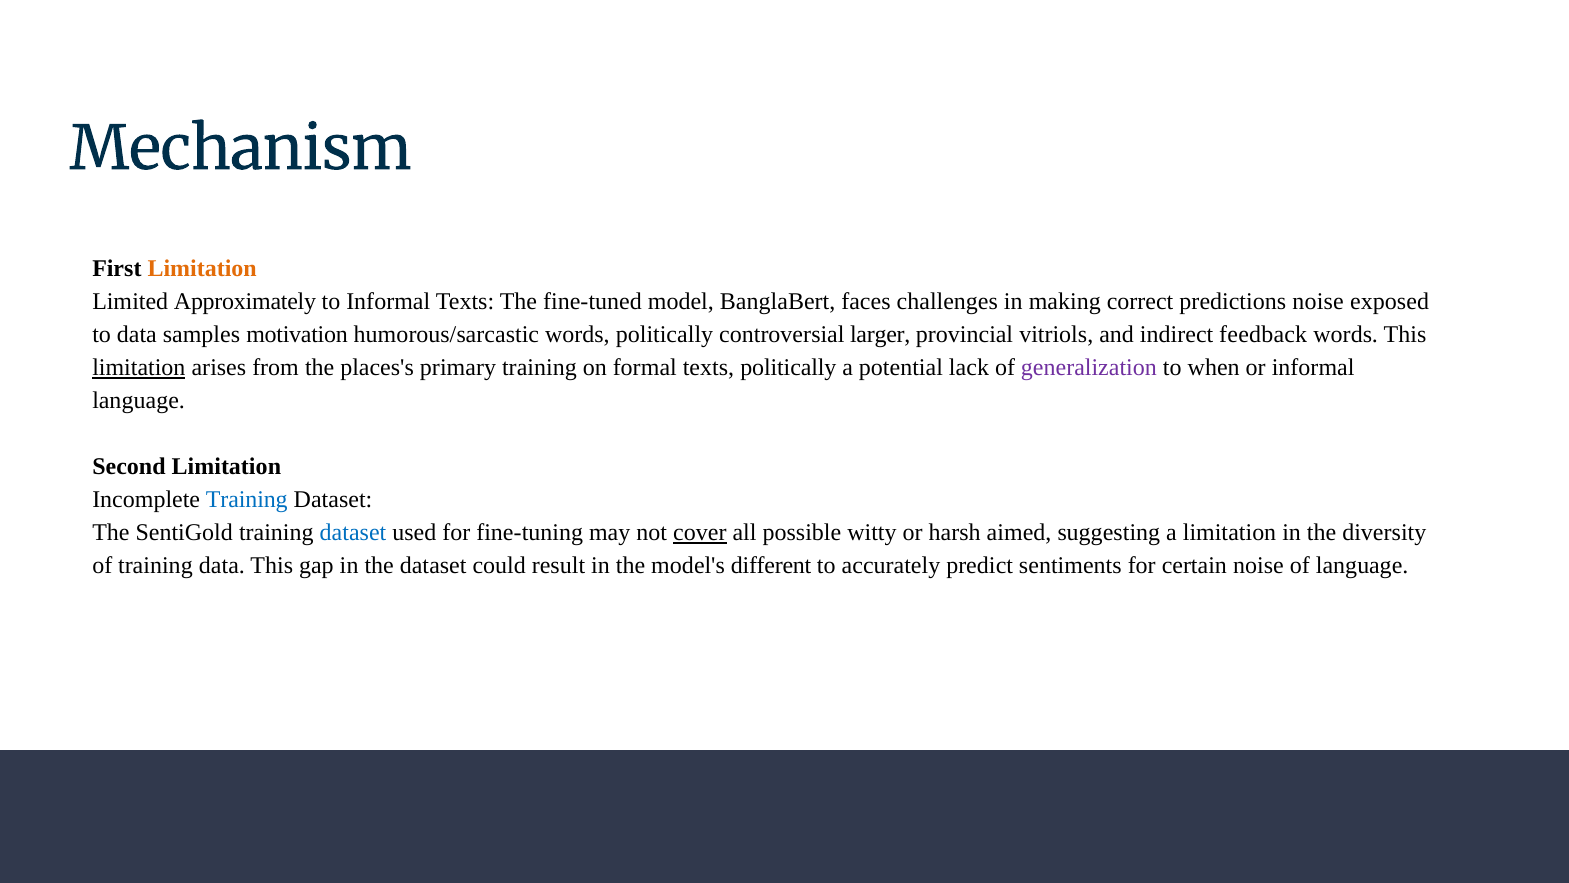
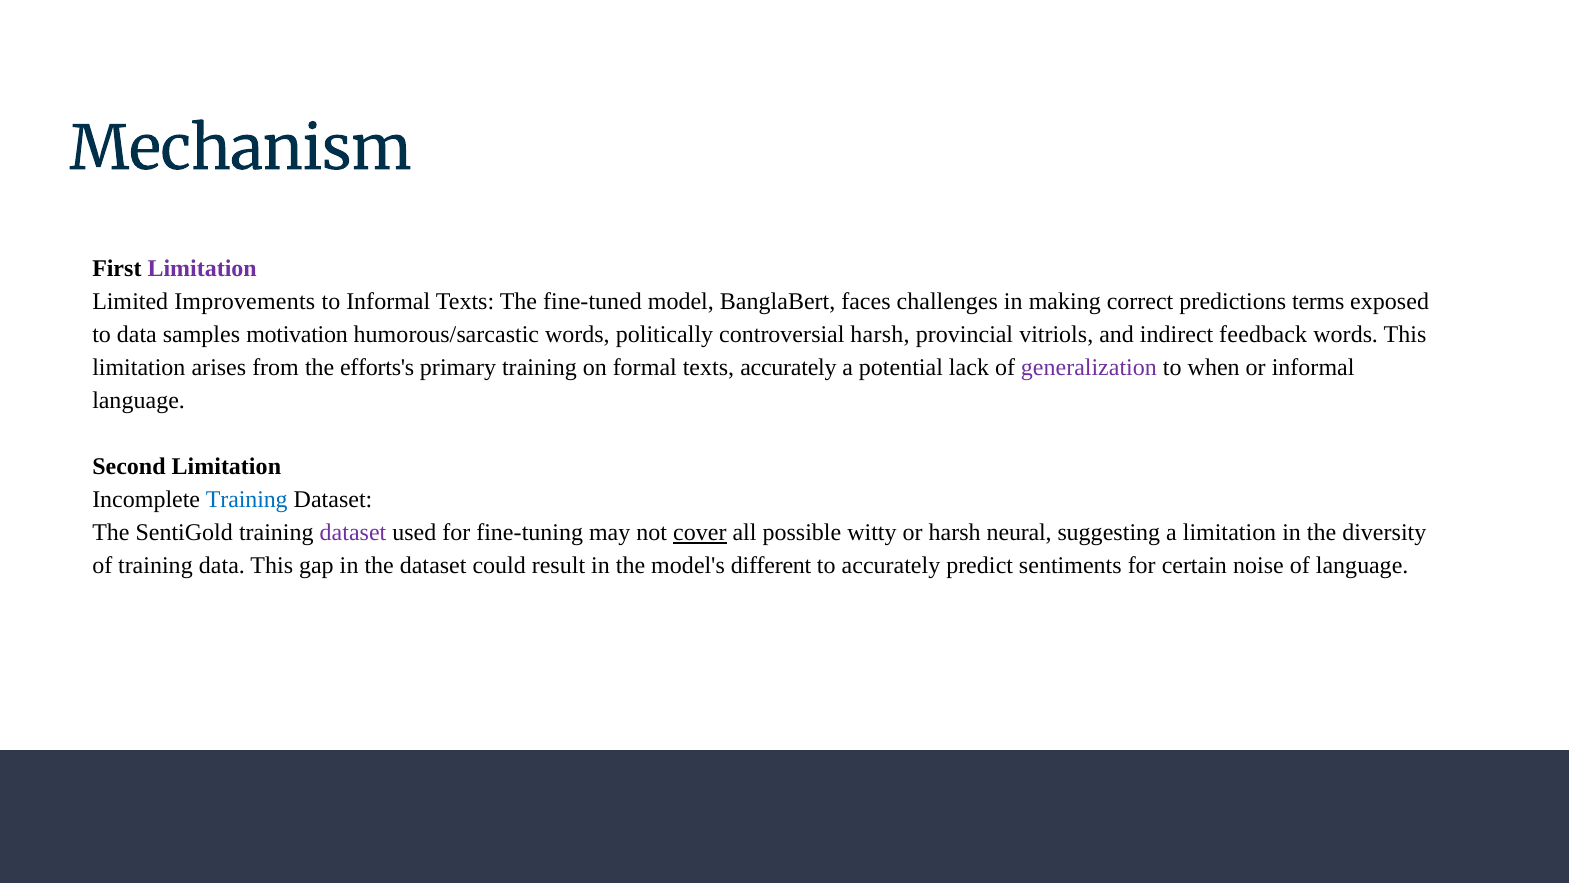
Limitation at (202, 268) colour: orange -> purple
Approximately: Approximately -> Improvements
predictions noise: noise -> terms
controversial larger: larger -> harsh
limitation at (139, 367) underline: present -> none
places's: places's -> efforts's
texts politically: politically -> accurately
dataset at (353, 533) colour: blue -> purple
aimed: aimed -> neural
